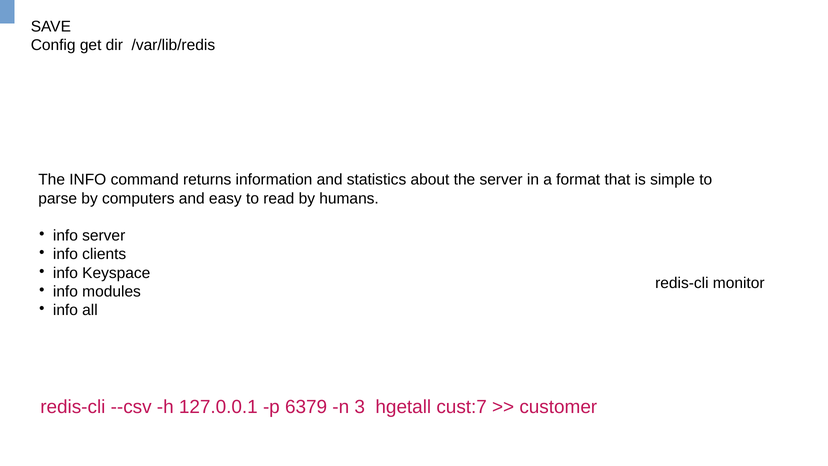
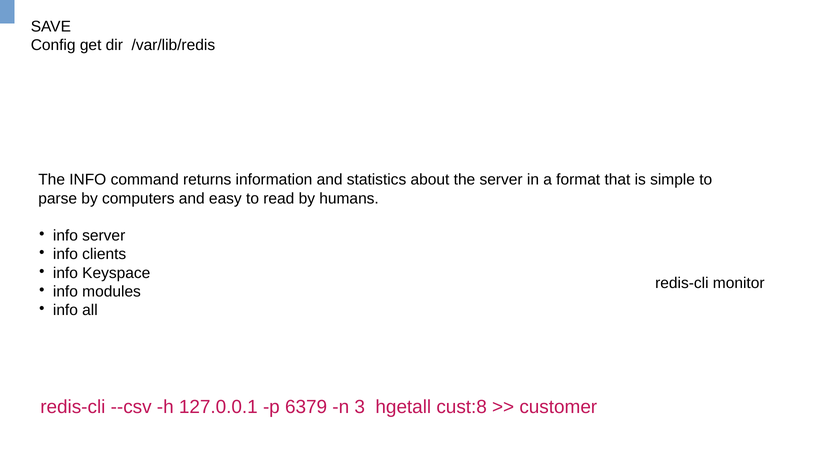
cust:7: cust:7 -> cust:8
